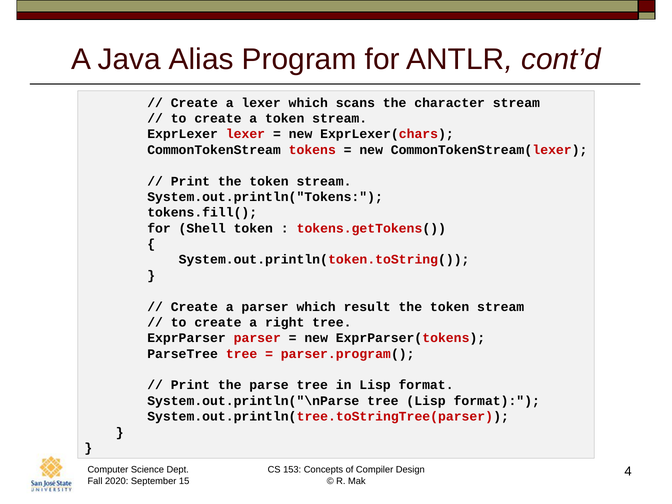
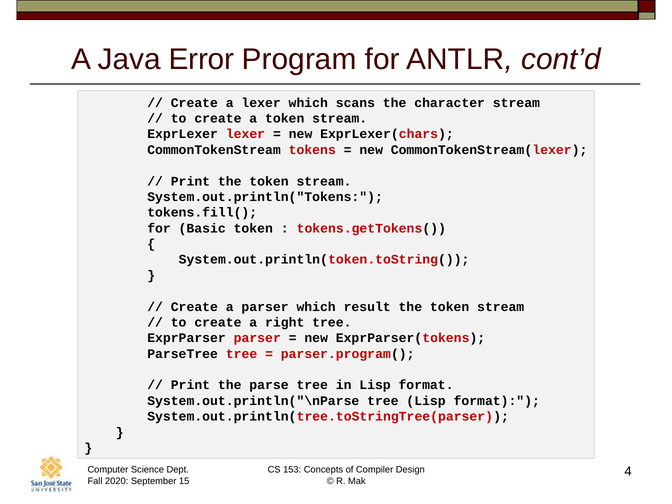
Alias: Alias -> Error
Shell: Shell -> Basic
